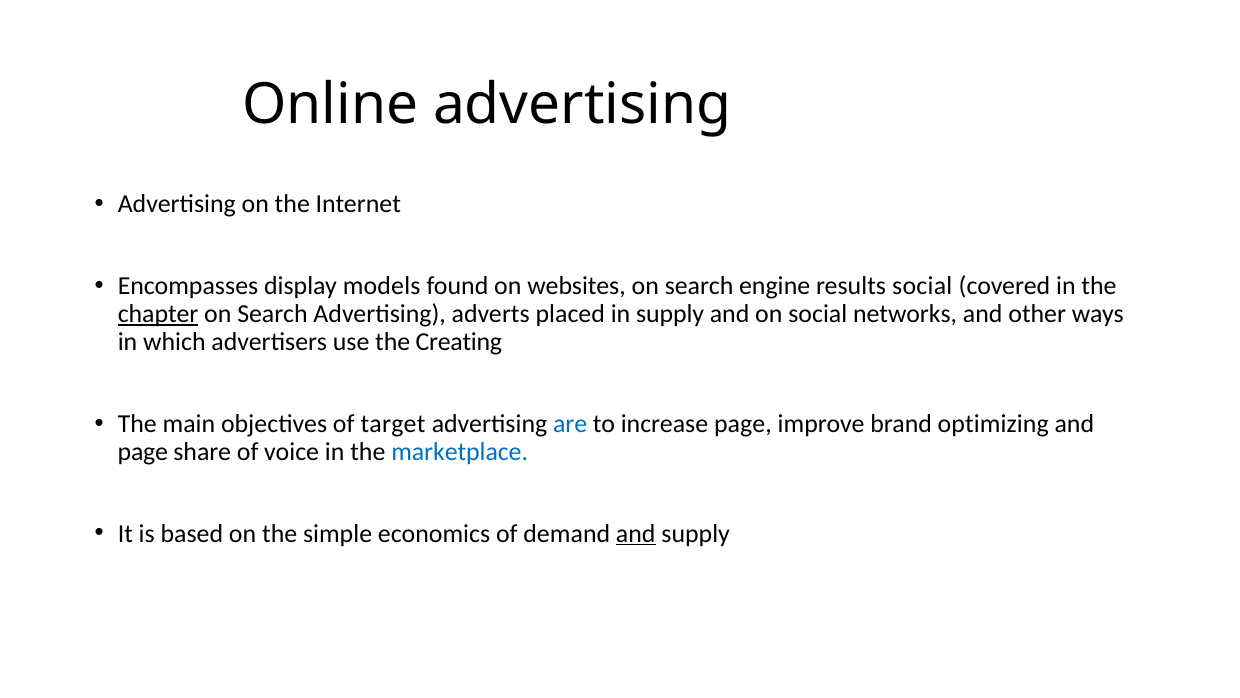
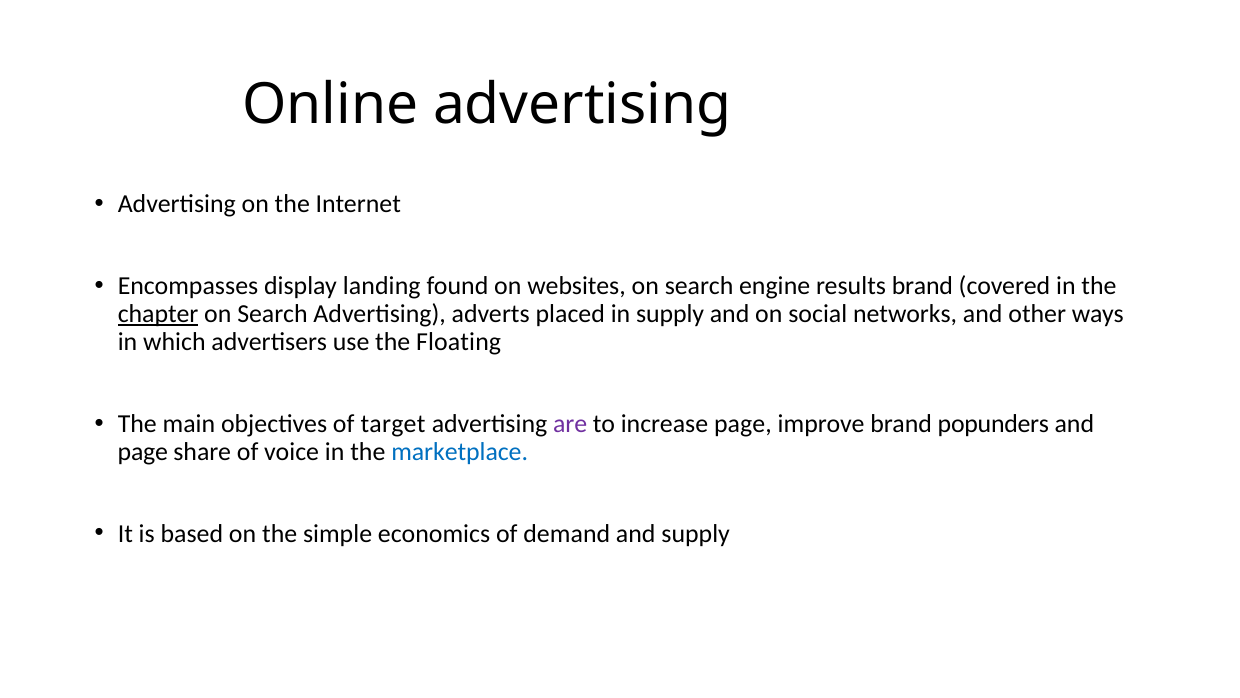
models: models -> landing
results social: social -> brand
Creating: Creating -> Floating
are colour: blue -> purple
optimizing: optimizing -> popunders
and at (636, 533) underline: present -> none
